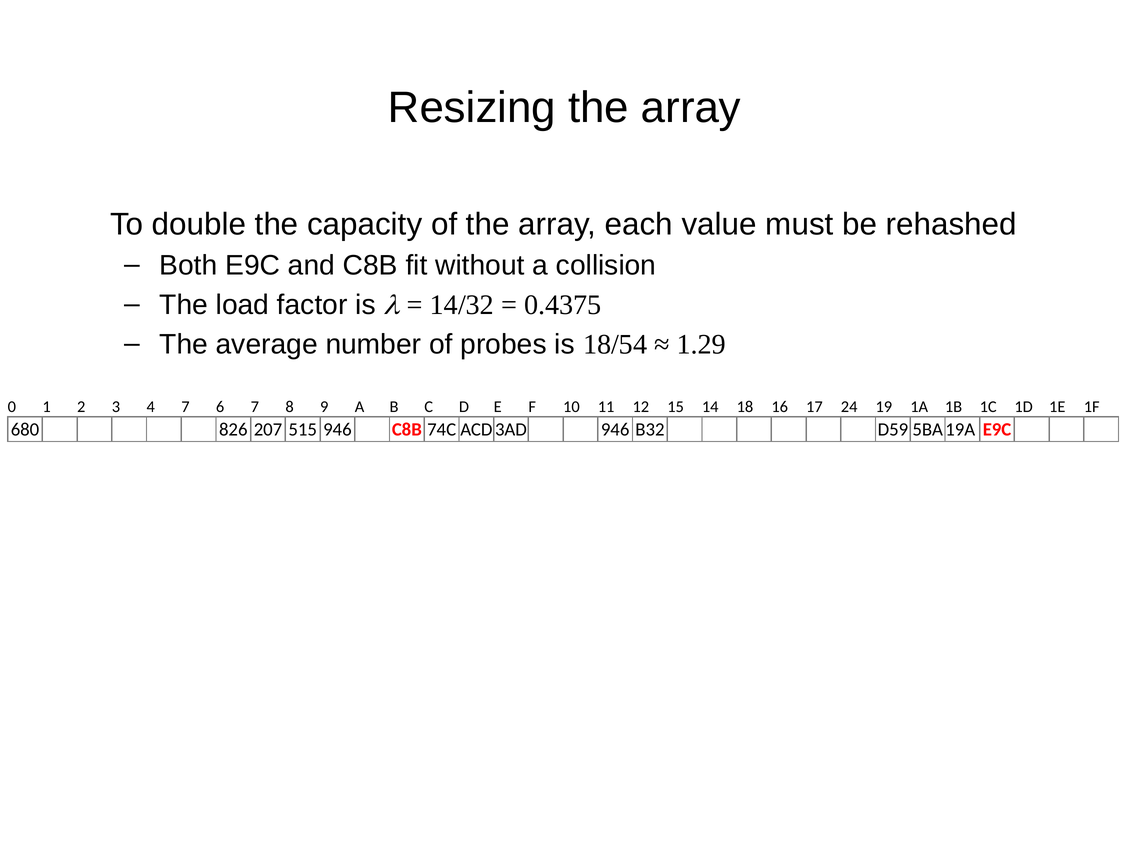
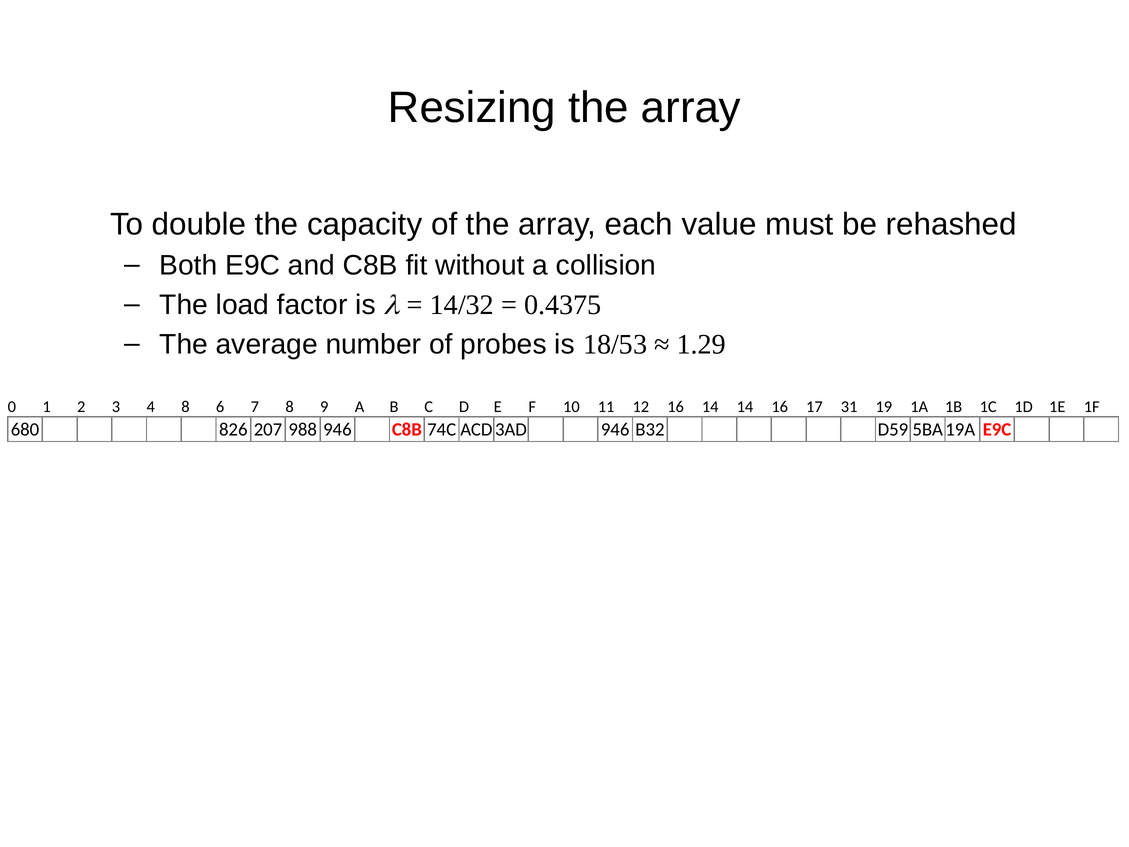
18/54: 18/54 -> 18/53
4 7: 7 -> 8
12 15: 15 -> 16
14 18: 18 -> 14
24: 24 -> 31
515: 515 -> 988
